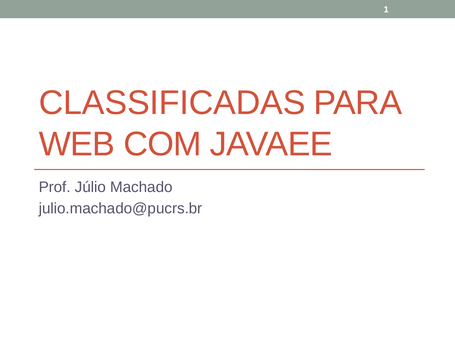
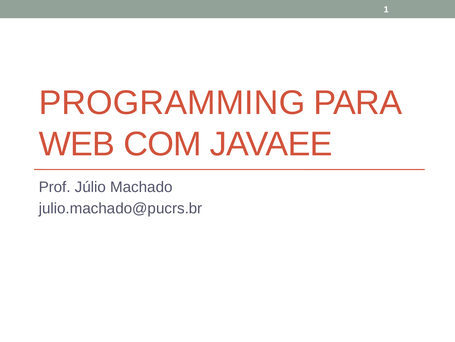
CLASSIFICADAS: CLASSIFICADAS -> PROGRAMMING
